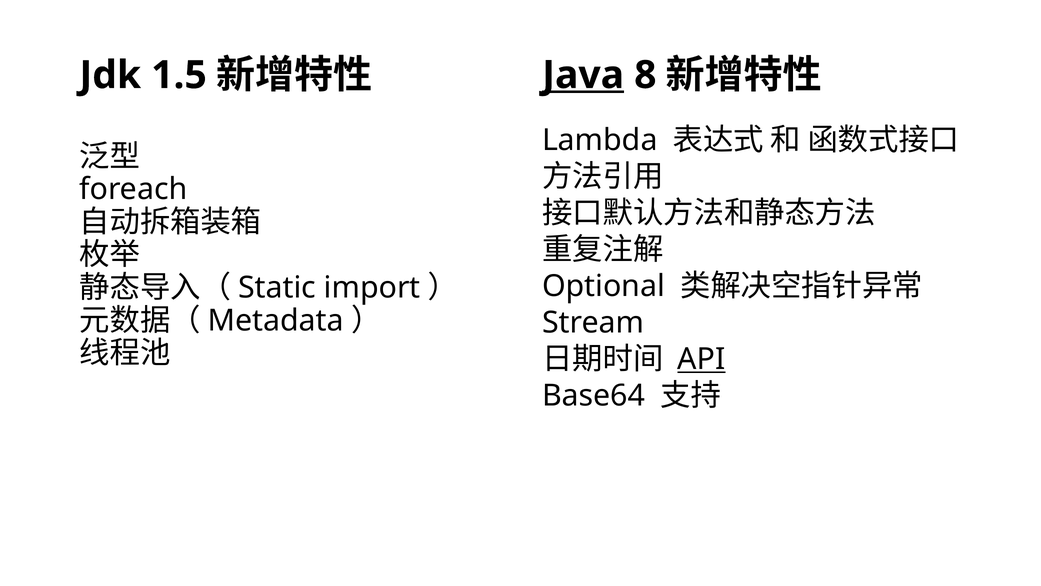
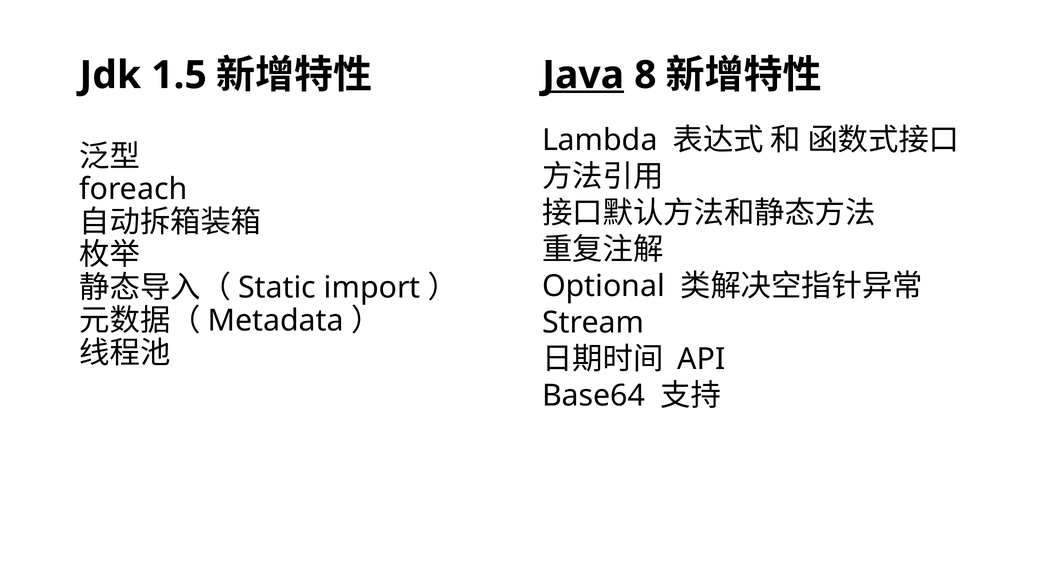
API underline: present -> none
